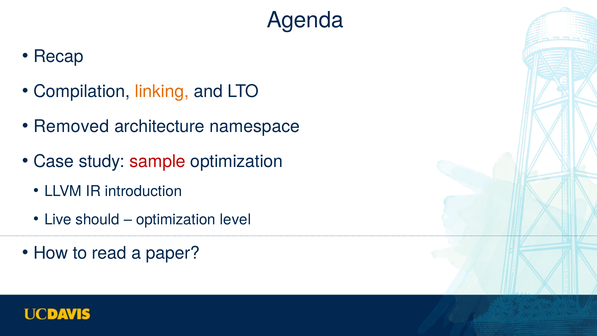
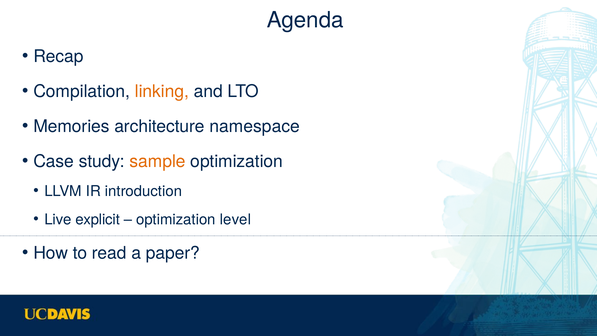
Removed: Removed -> Memories
sample colour: red -> orange
should: should -> explicit
